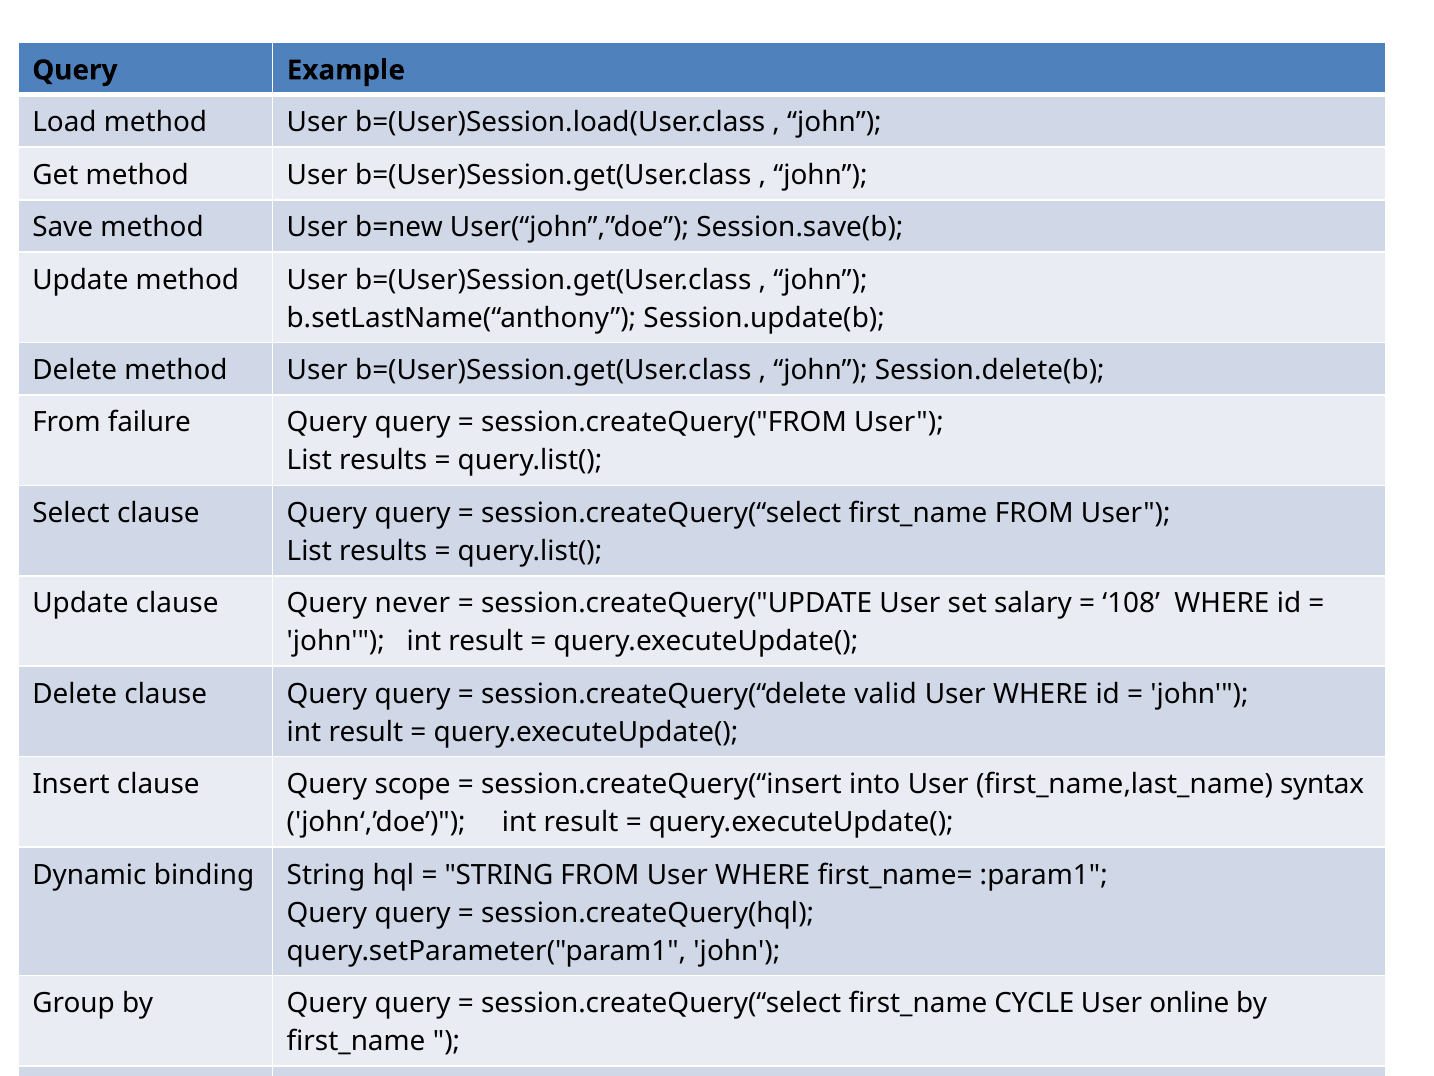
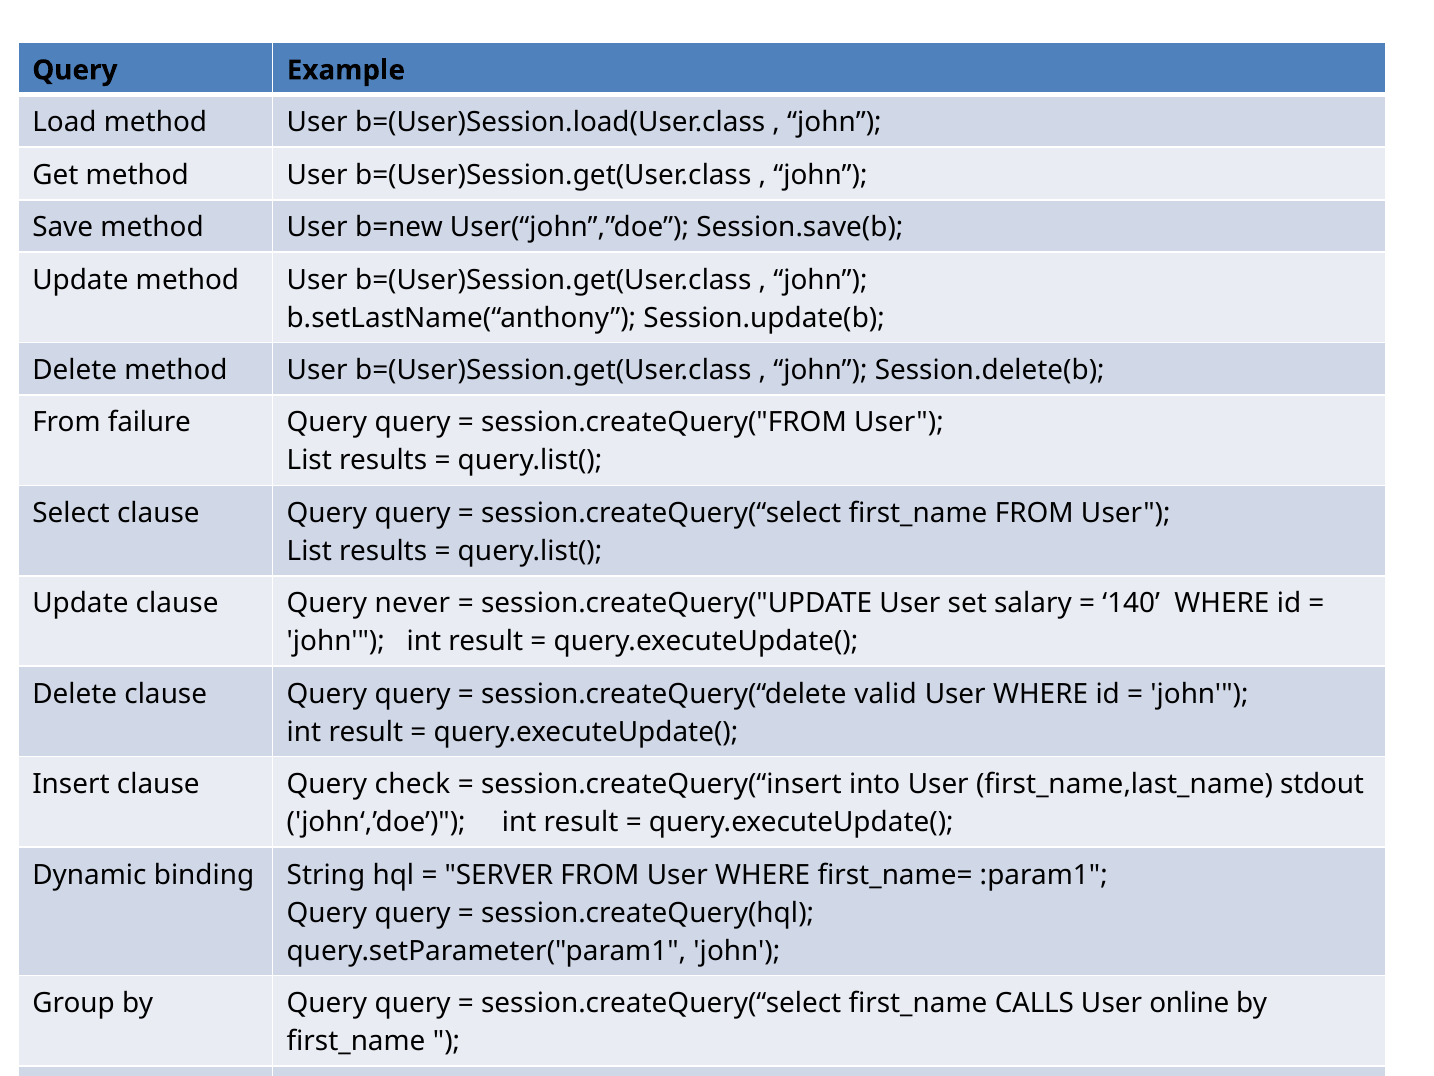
108: 108 -> 140
scope: scope -> check
syntax: syntax -> stdout
STRING at (499, 875): STRING -> SERVER
CYCLE: CYCLE -> CALLS
